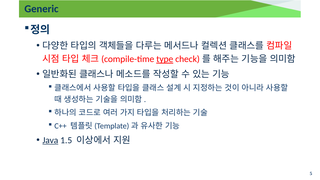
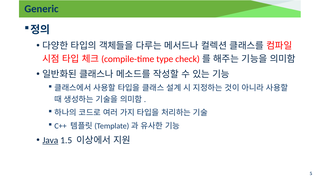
type underline: present -> none
